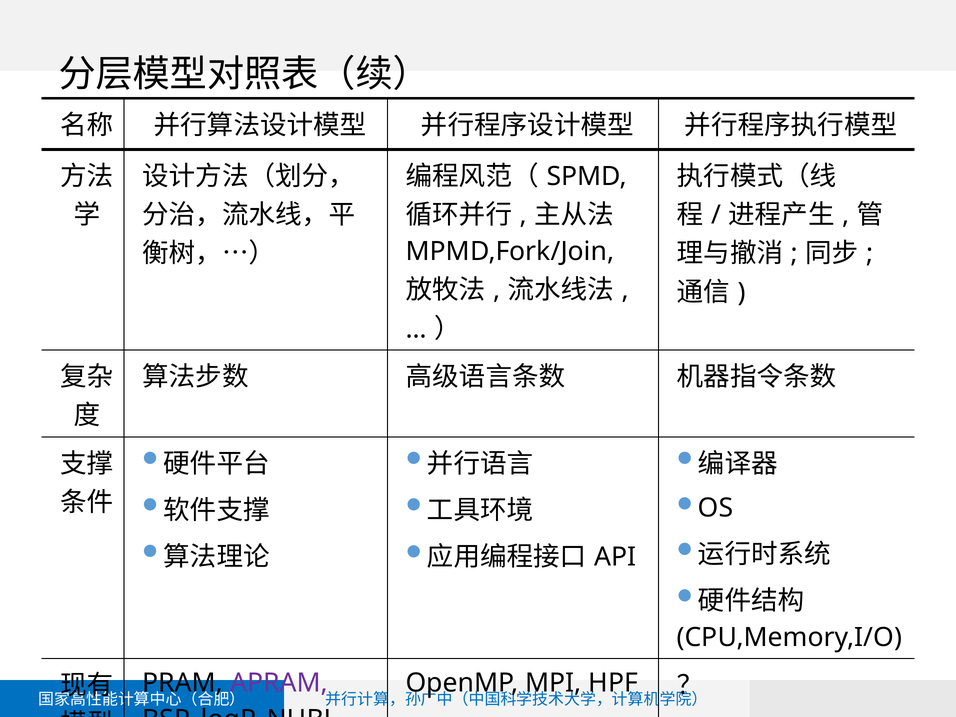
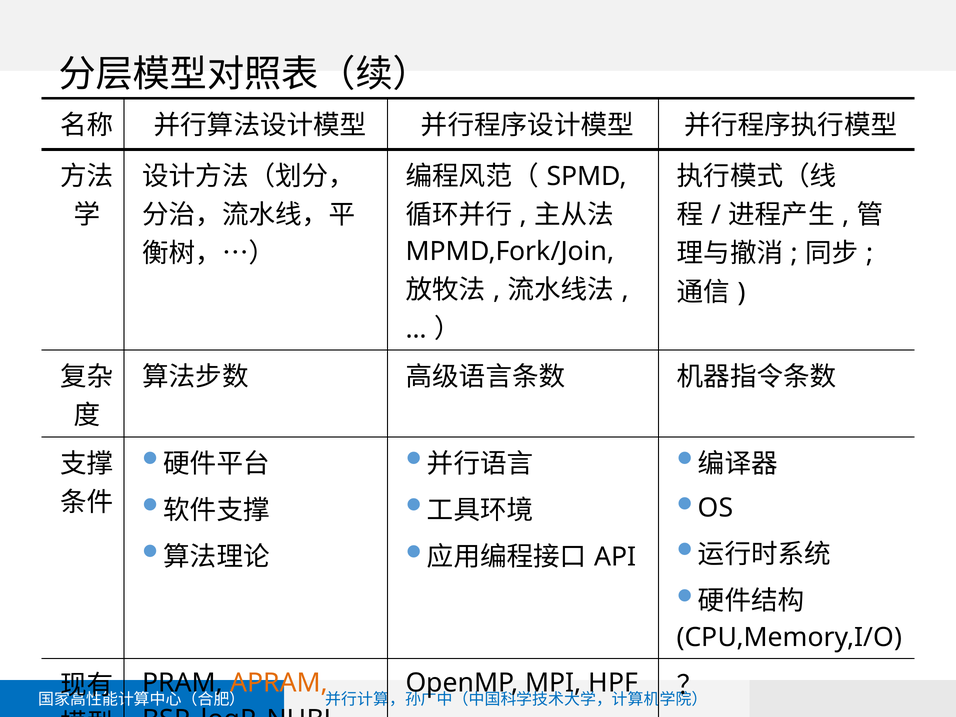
APRAM colour: purple -> orange
